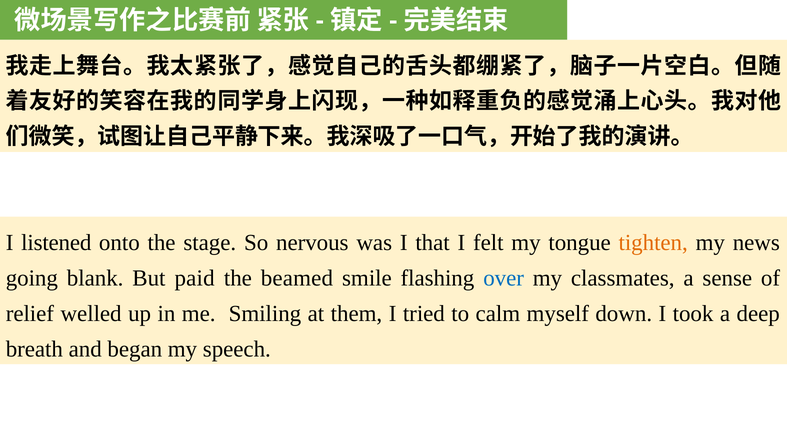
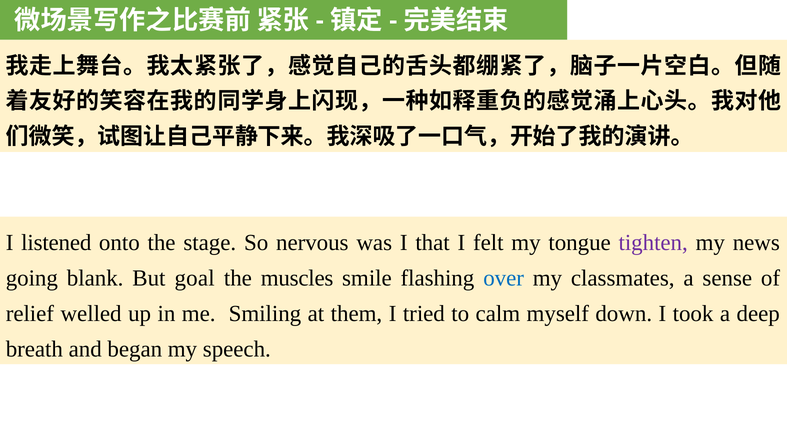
tighten colour: orange -> purple
paid: paid -> goal
beamed: beamed -> muscles
